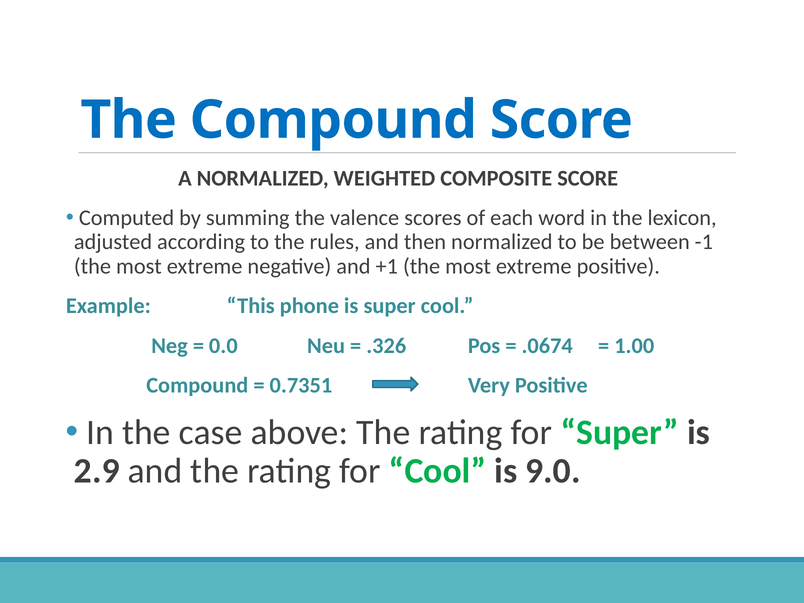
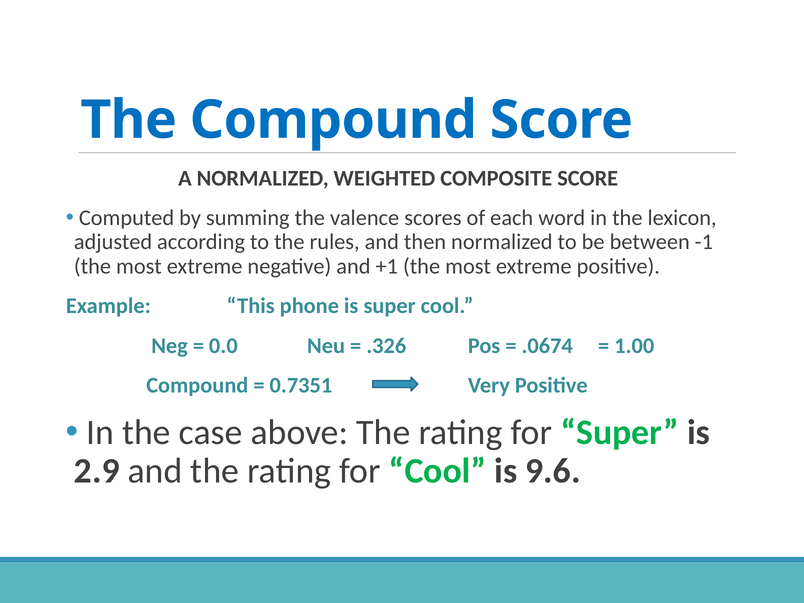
9.0: 9.0 -> 9.6
